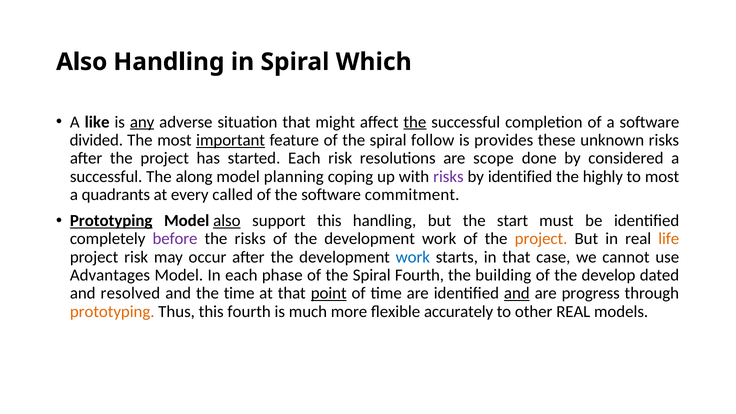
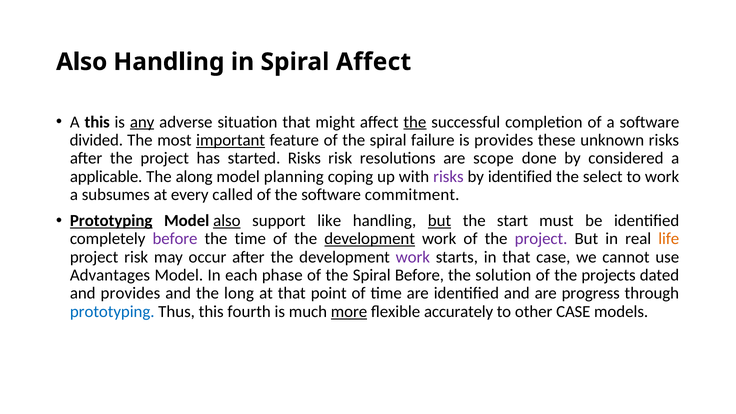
Spiral Which: Which -> Affect
A like: like -> this
follow: follow -> failure
started Each: Each -> Risks
successful at (106, 177): successful -> applicable
highly: highly -> select
to most: most -> work
quadrants: quadrants -> subsumes
support this: this -> like
but at (440, 221) underline: none -> present
the risks: risks -> time
development at (370, 239) underline: none -> present
project at (541, 239) colour: orange -> purple
work at (413, 257) colour: blue -> purple
Spiral Fourth: Fourth -> Before
building: building -> solution
develop: develop -> projects
and resolved: resolved -> provides
the time: time -> long
point underline: present -> none
and at (517, 293) underline: present -> none
prototyping at (112, 312) colour: orange -> blue
more underline: none -> present
other REAL: REAL -> CASE
